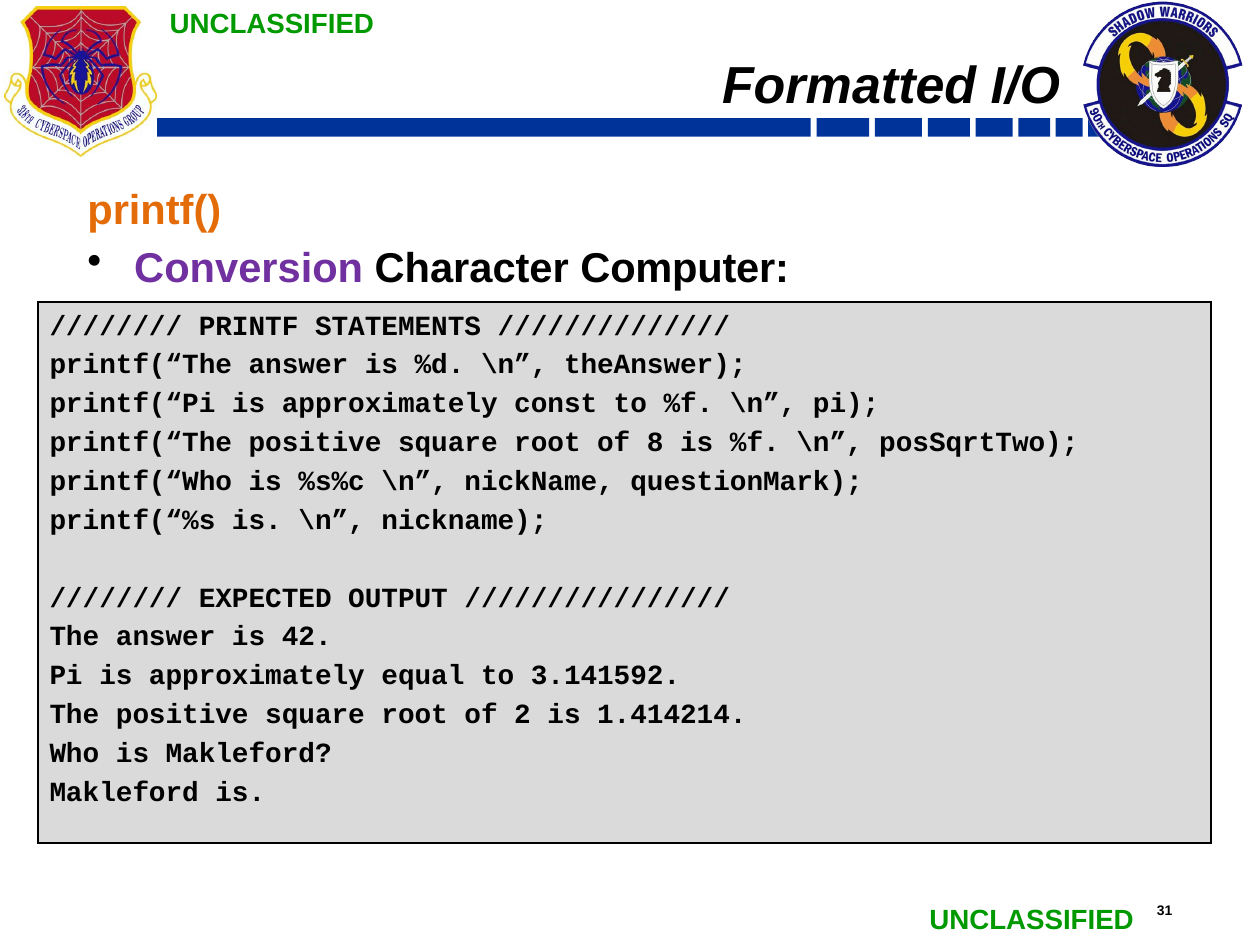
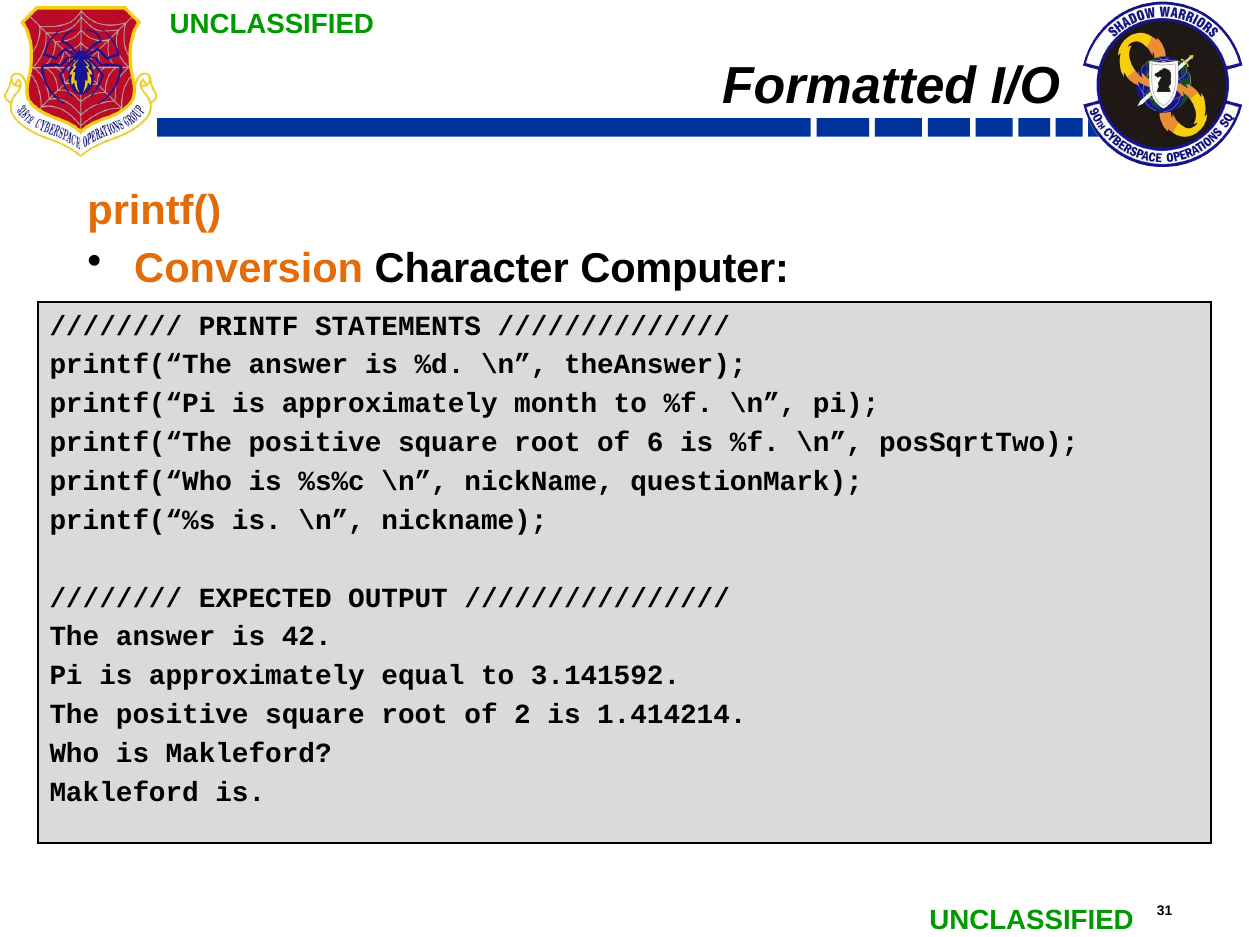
Conversion colour: purple -> orange
const: const -> month
8: 8 -> 6
